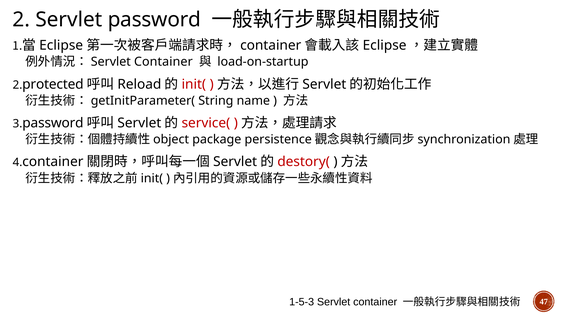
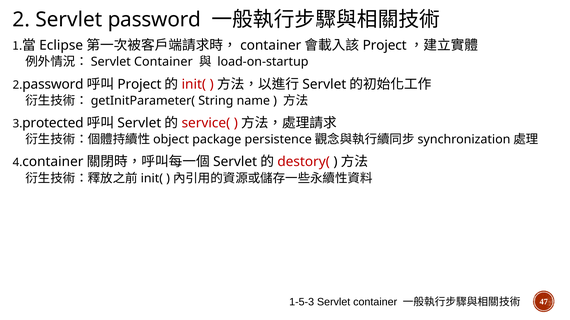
Eclipse at (385, 45): Eclipse -> Project
2 protected: protected -> password
Reload at (139, 84): Reload -> Project
password at (53, 123): password -> protected
